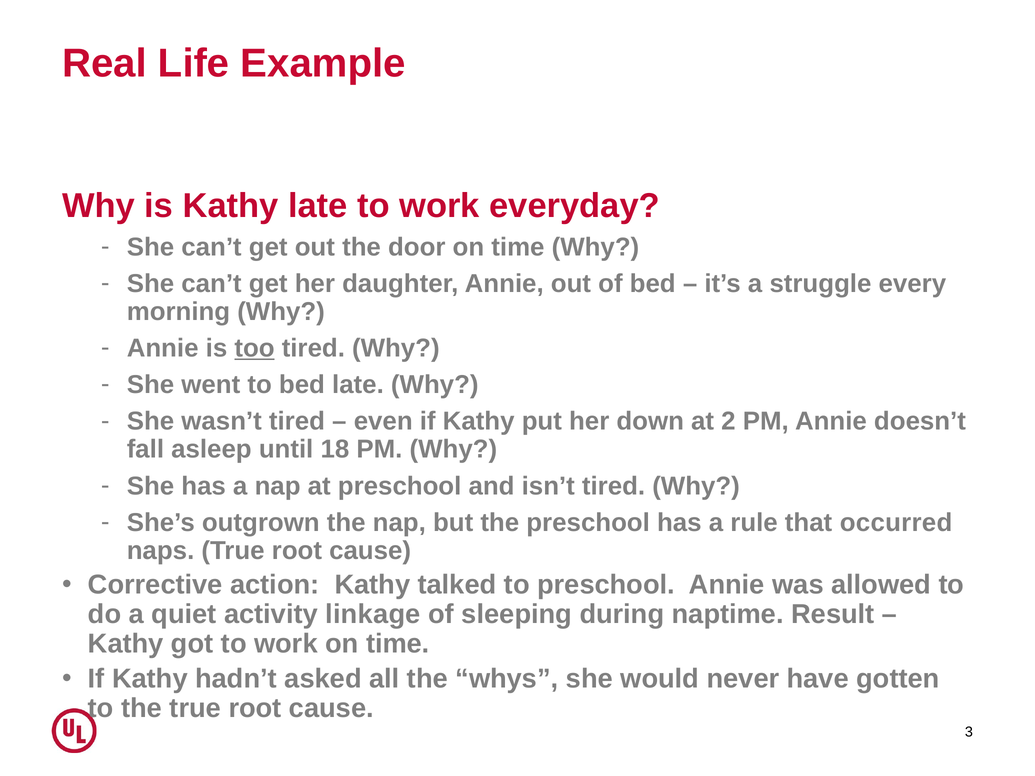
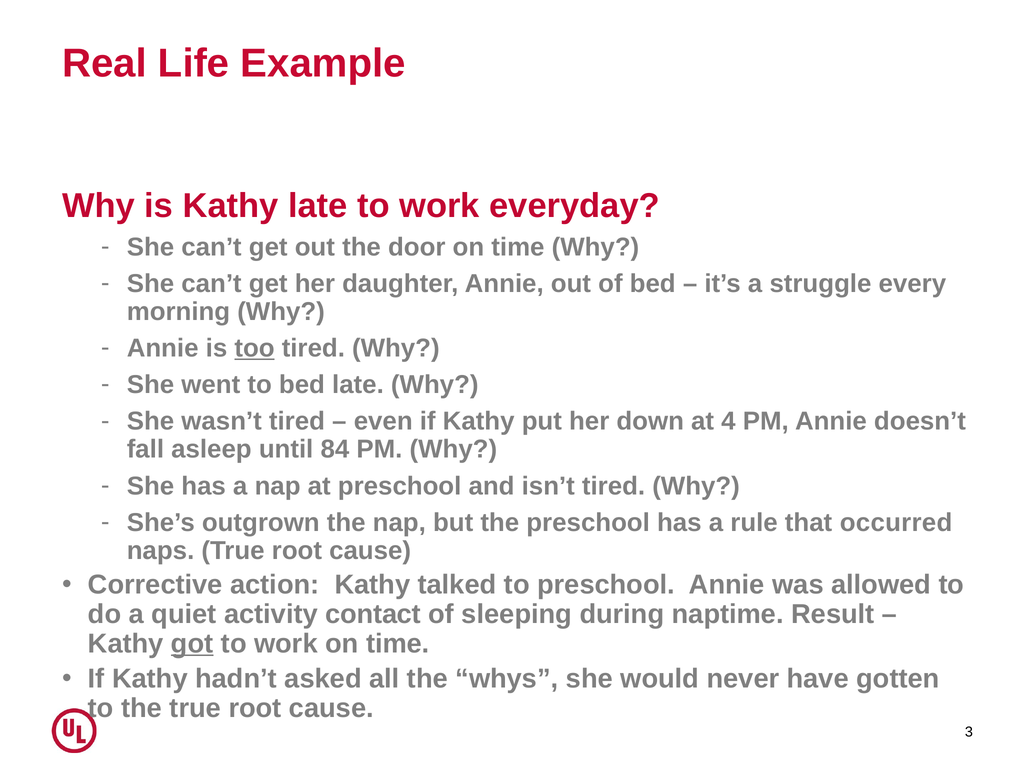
2: 2 -> 4
18: 18 -> 84
linkage: linkage -> contact
got underline: none -> present
